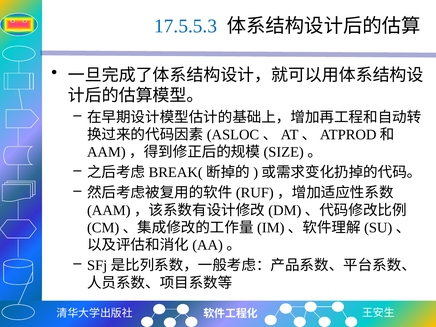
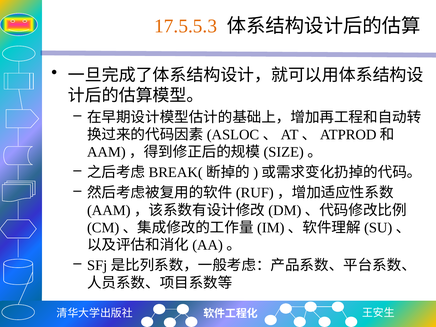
17.5.5.3 colour: blue -> orange
